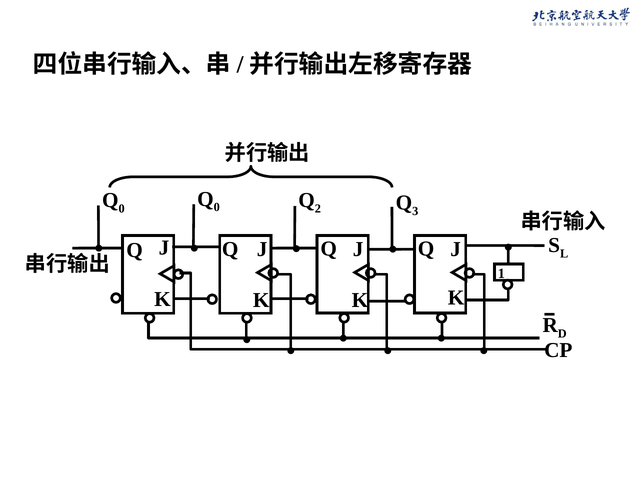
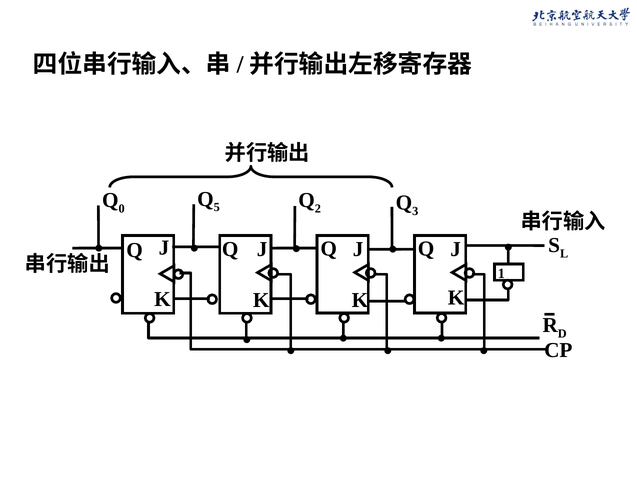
0 at (217, 207): 0 -> 5
